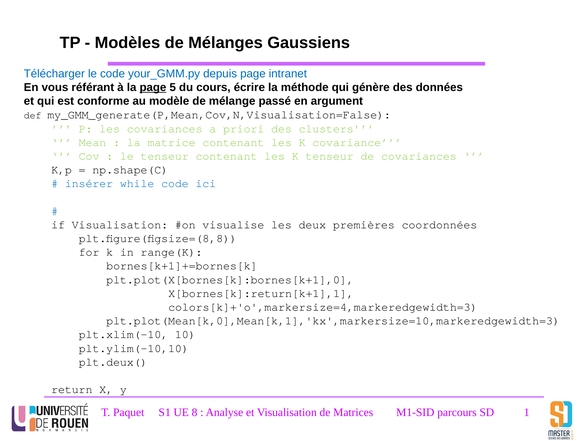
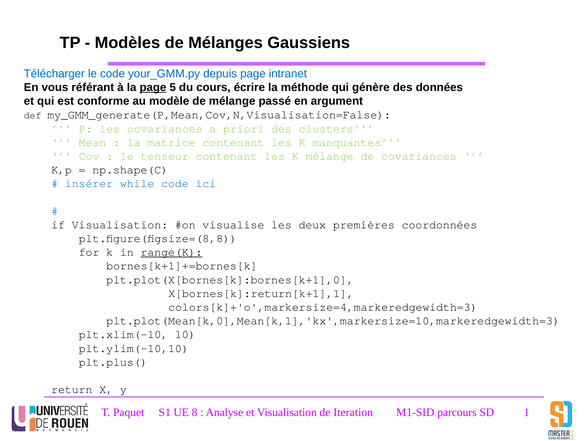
covariance: covariance -> manquantes
K tenseur: tenseur -> mélange
range(K underline: none -> present
plt.deux(: plt.deux( -> plt.plus(
Matrices: Matrices -> Iteration
